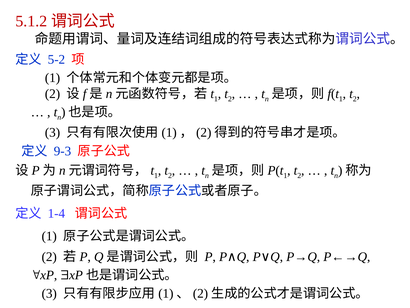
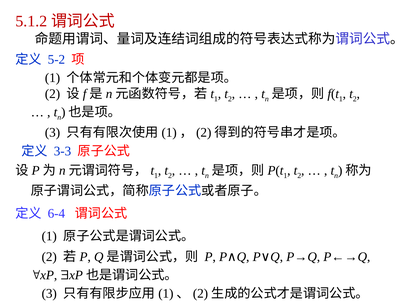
9-3: 9-3 -> 3-3
1-4: 1-4 -> 6-4
